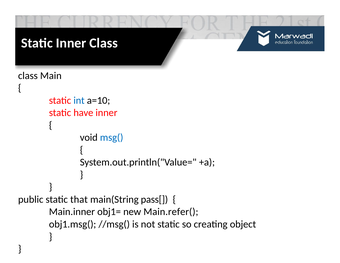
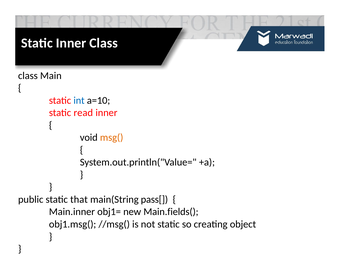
have: have -> read
msg( colour: blue -> orange
Main.refer(: Main.refer( -> Main.fields(
